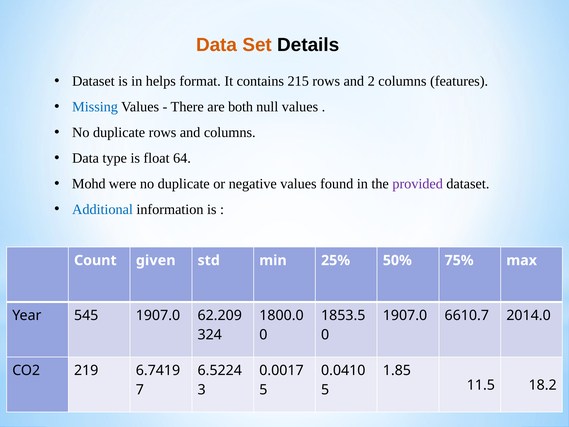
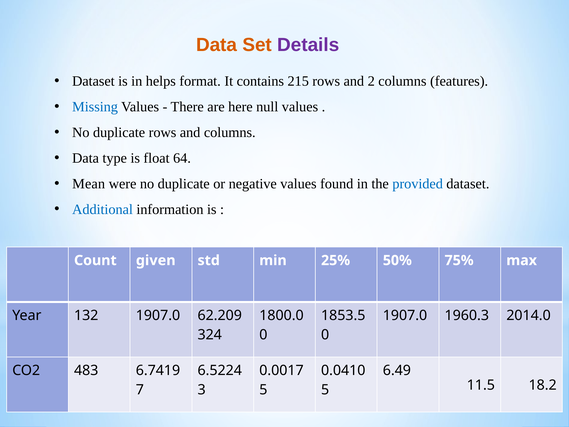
Details colour: black -> purple
both: both -> here
Mohd: Mohd -> Mean
provided colour: purple -> blue
545: 545 -> 132
6610.7: 6610.7 -> 1960.3
219: 219 -> 483
1.85: 1.85 -> 6.49
